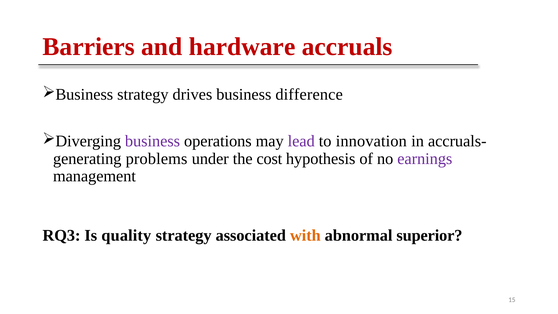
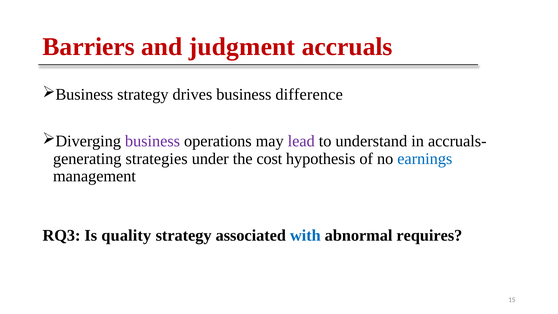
hardware: hardware -> judgment
innovation: innovation -> understand
problems: problems -> strategies
earnings colour: purple -> blue
with colour: orange -> blue
superior: superior -> requires
